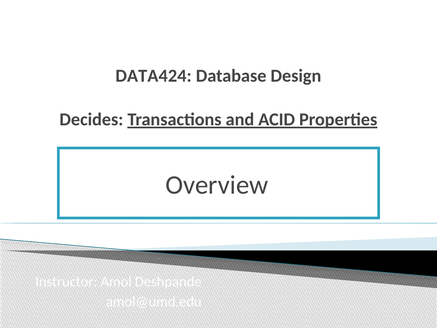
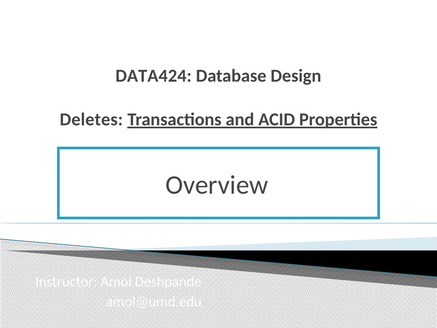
Decides: Decides -> Deletes
